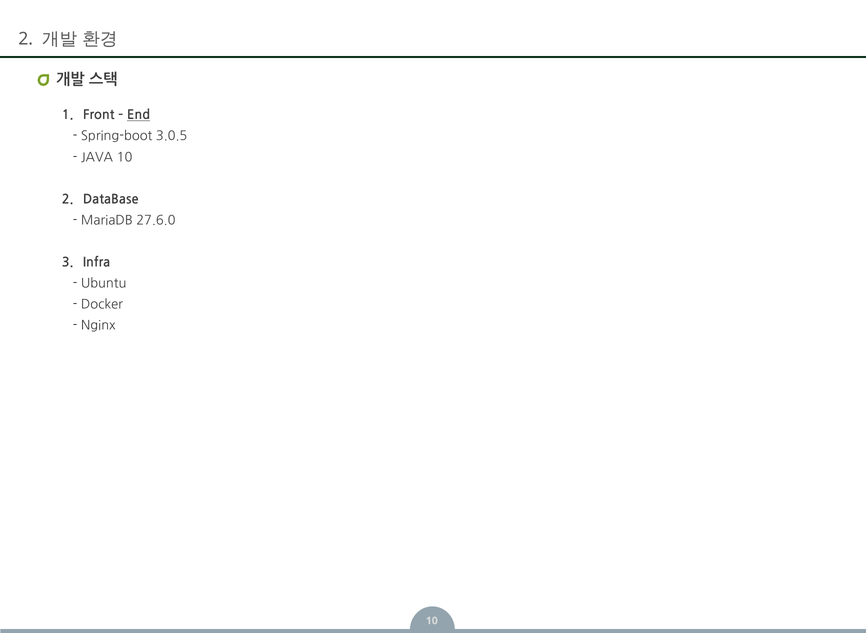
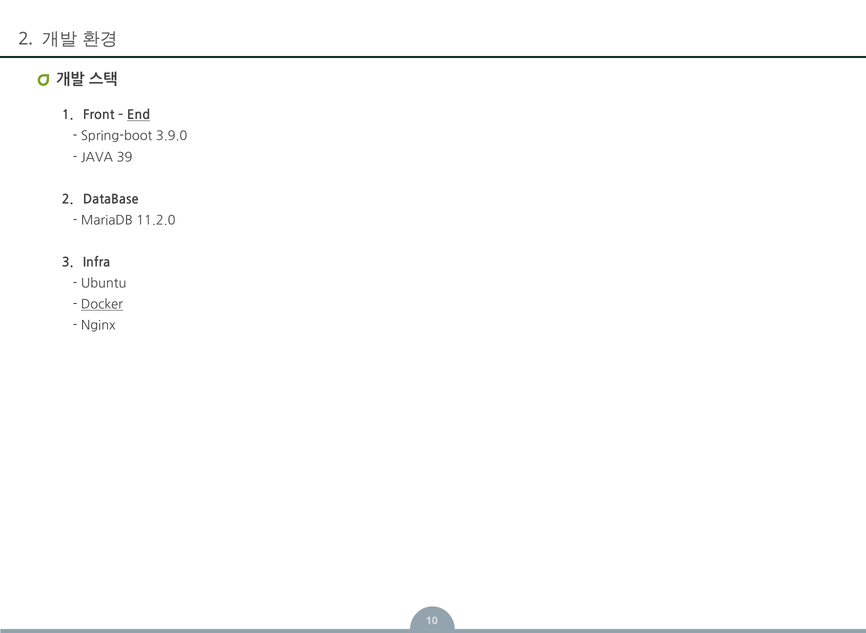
3.0.5: 3.0.5 -> 3.9.0
JAVA 10: 10 -> 39
27.6.0: 27.6.0 -> 11.2.0
Docker underline: none -> present
